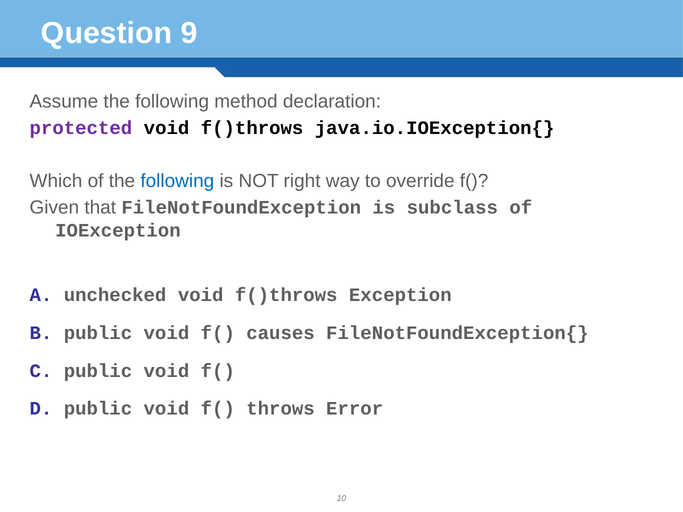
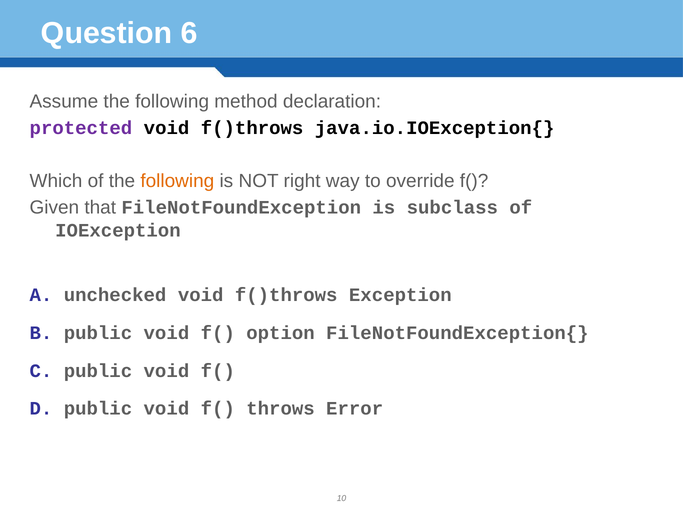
9: 9 -> 6
following at (177, 181) colour: blue -> orange
causes: causes -> option
